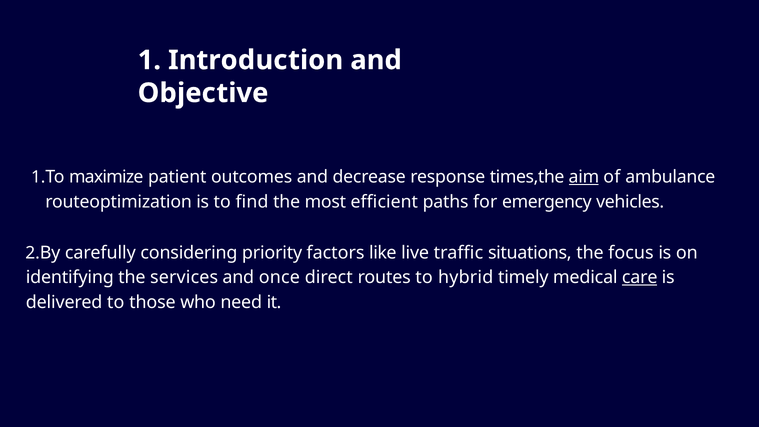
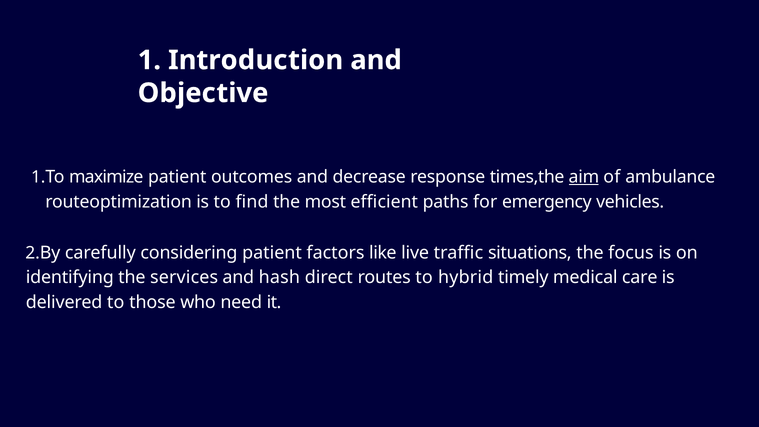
considering priority: priority -> patient
once: once -> hash
care underline: present -> none
